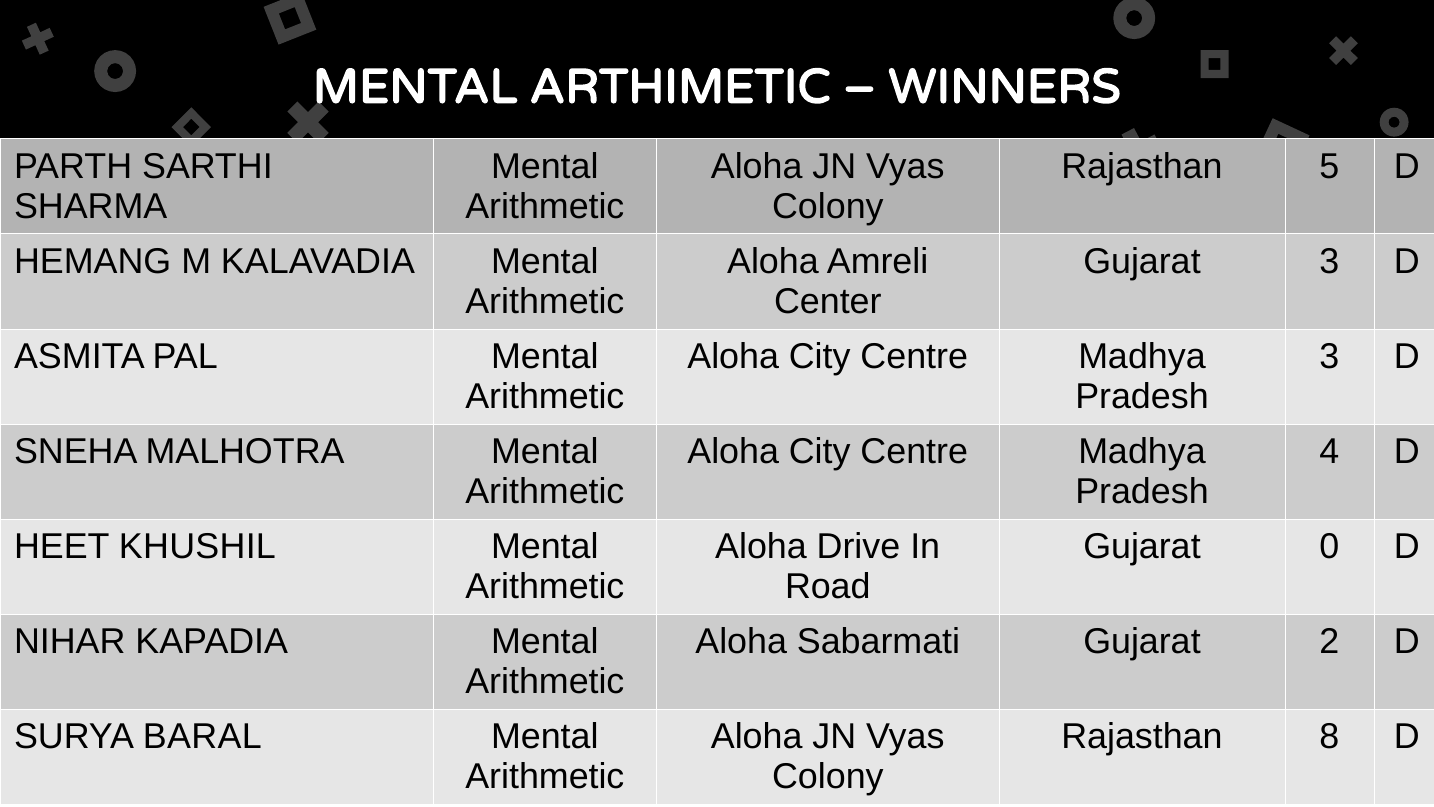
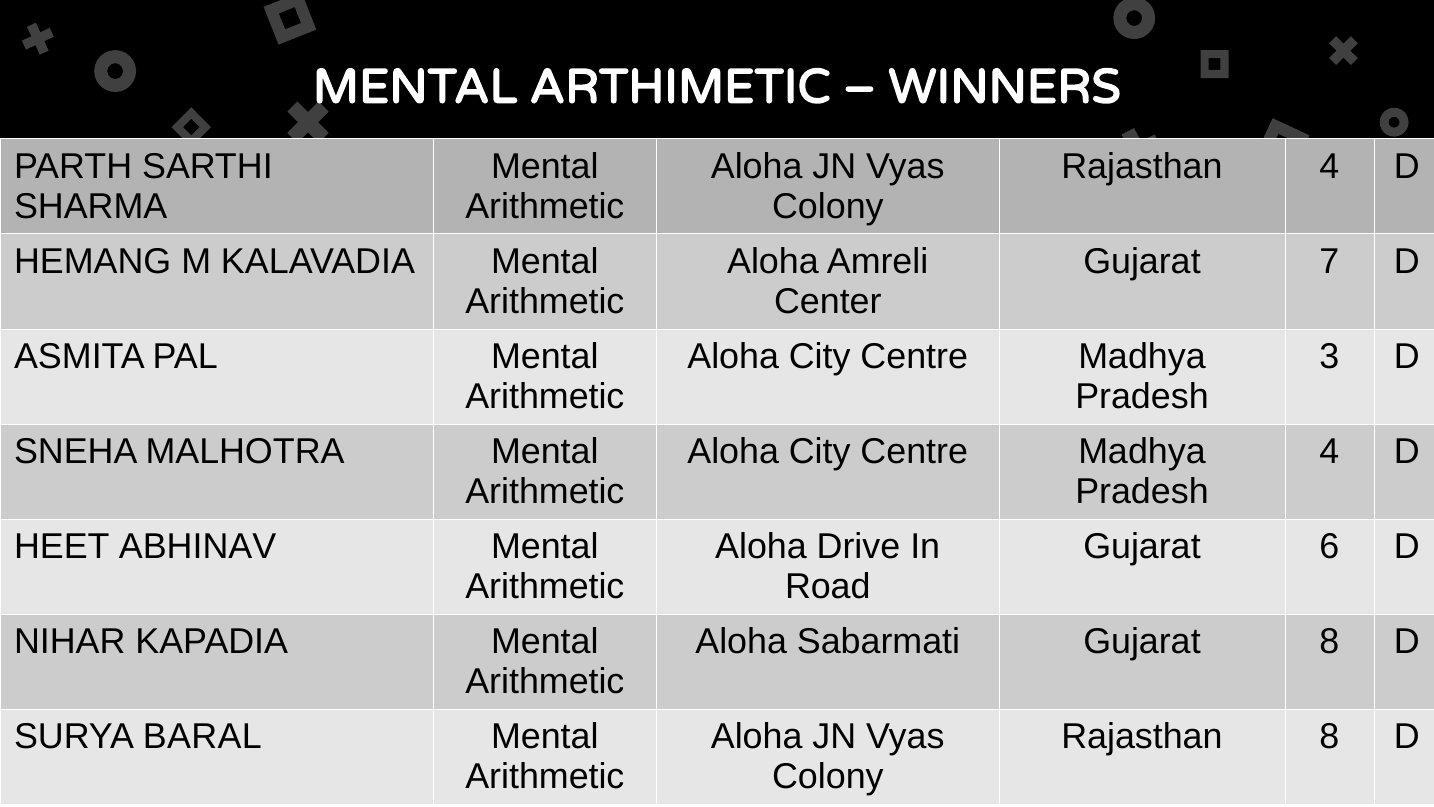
Rajasthan 5: 5 -> 4
Gujarat 3: 3 -> 7
KHUSHIL: KHUSHIL -> ABHINAV
0: 0 -> 6
Gujarat 2: 2 -> 8
